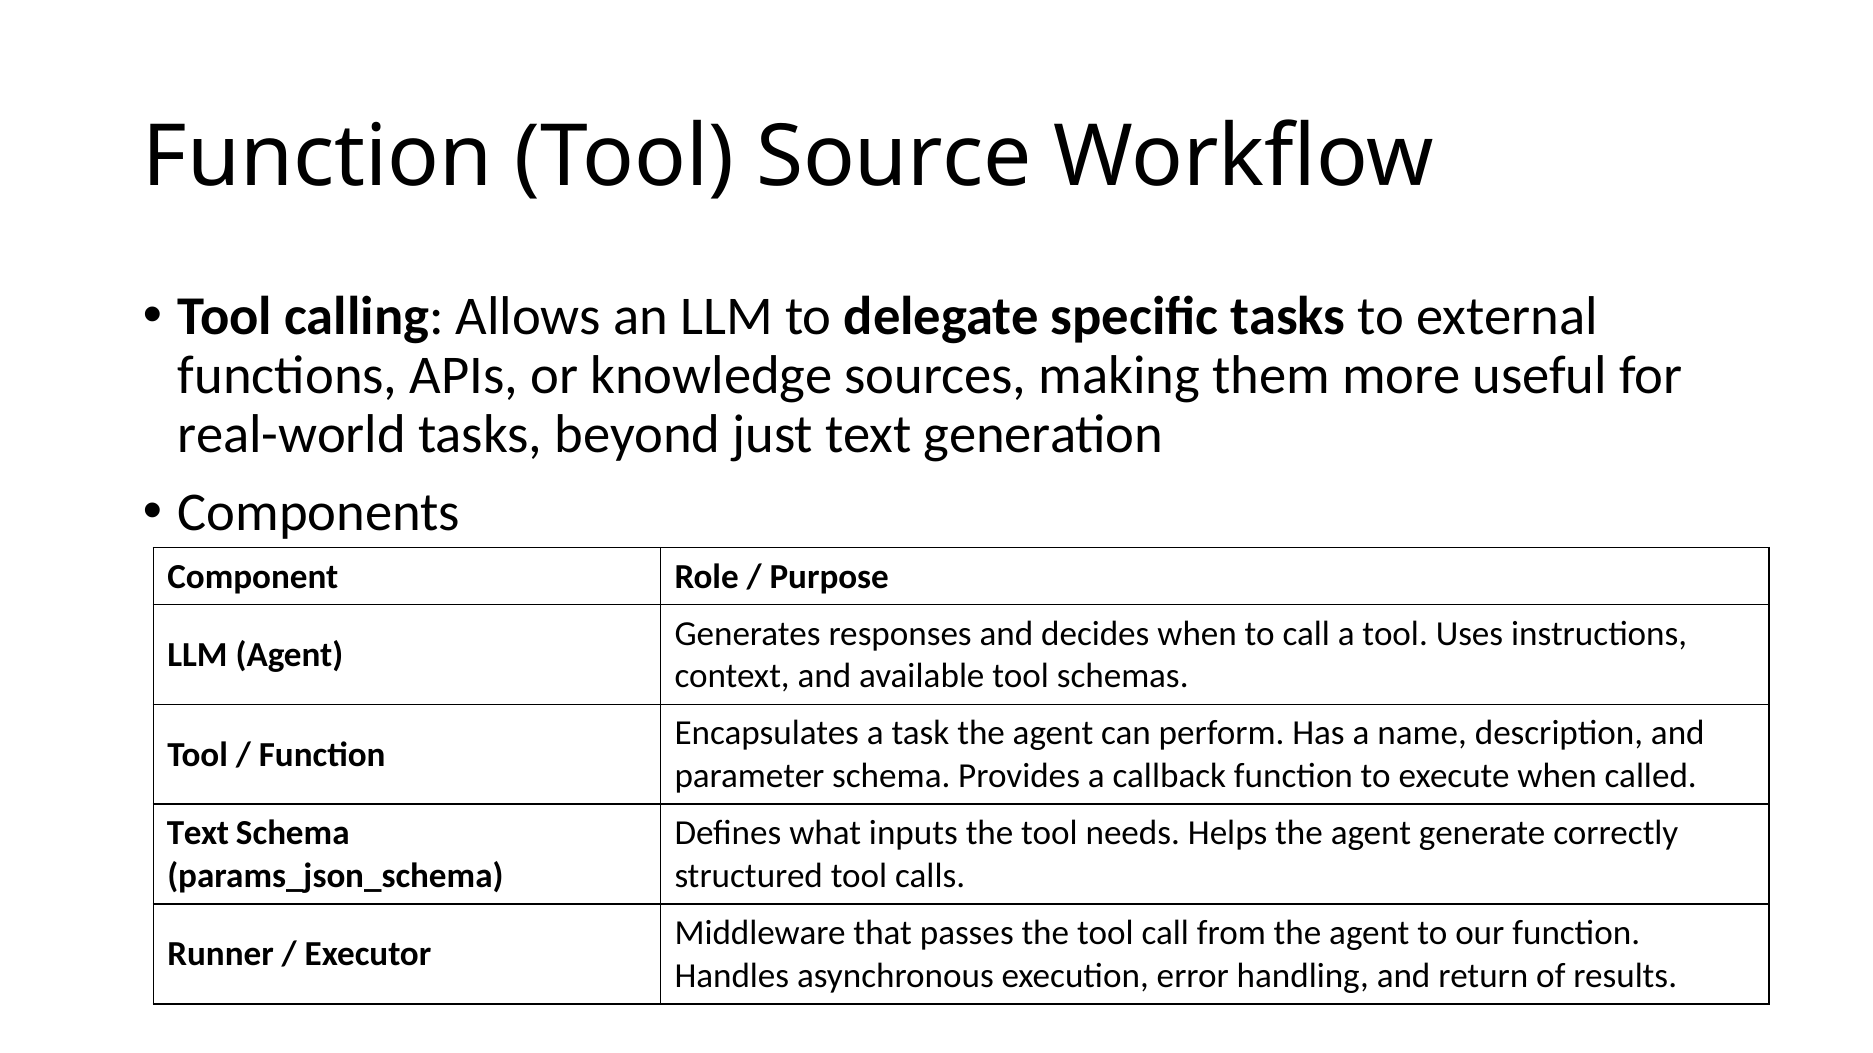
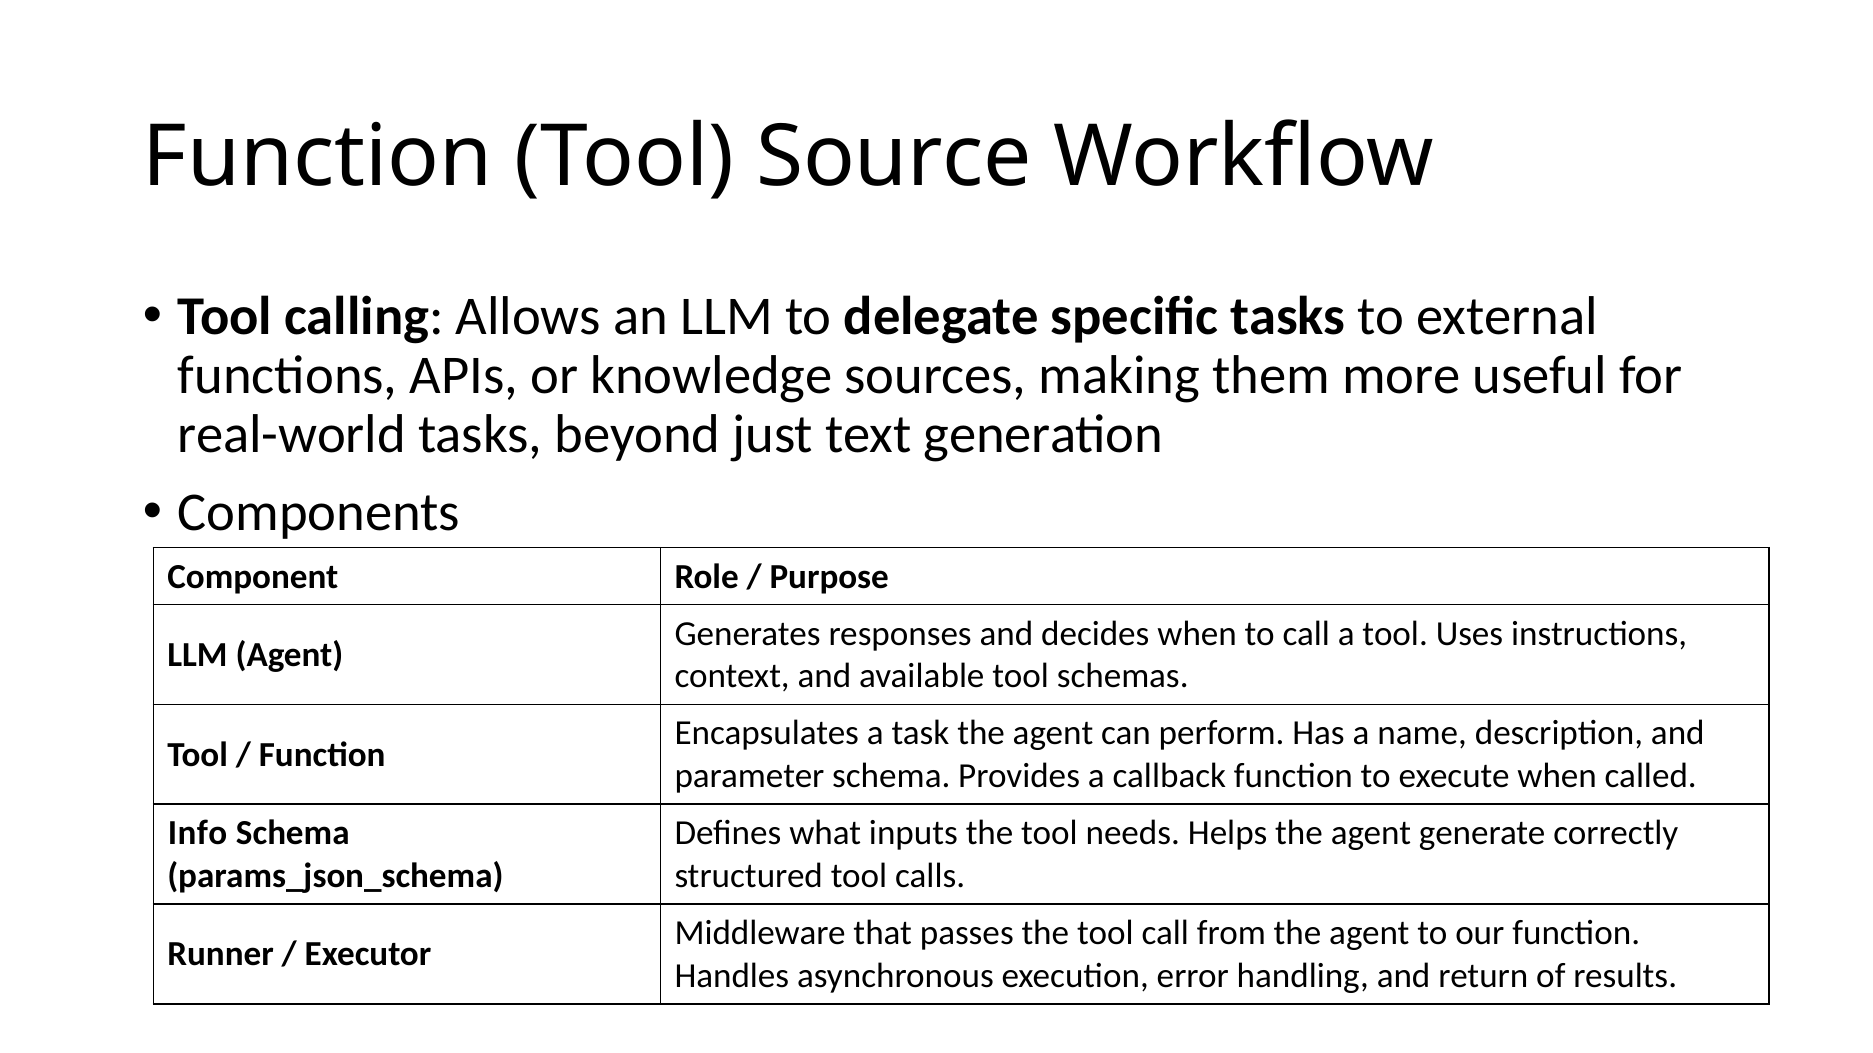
Text at (198, 833): Text -> Info
